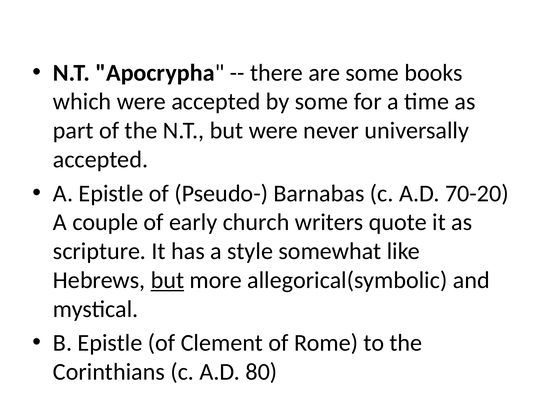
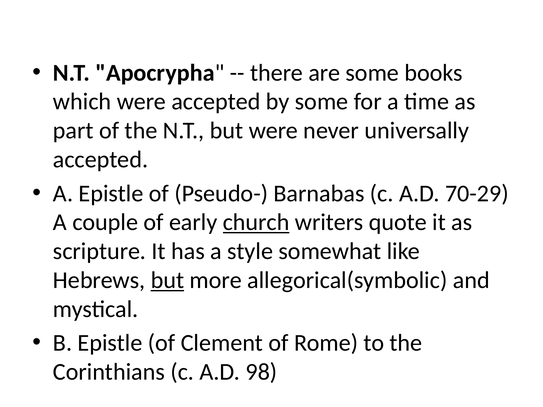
70-20: 70-20 -> 70-29
church underline: none -> present
80: 80 -> 98
